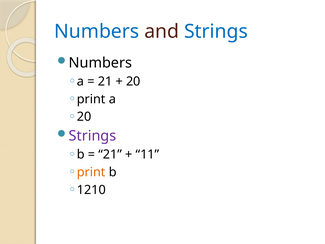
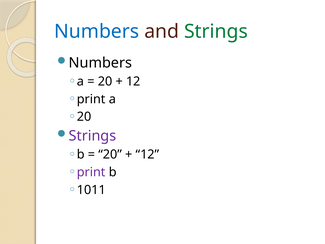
Strings at (216, 31) colour: blue -> green
21 at (105, 81): 21 -> 20
20 at (133, 81): 20 -> 12
21 at (110, 154): 21 -> 20
11 at (147, 154): 11 -> 12
print at (91, 172) colour: orange -> purple
1210: 1210 -> 1011
